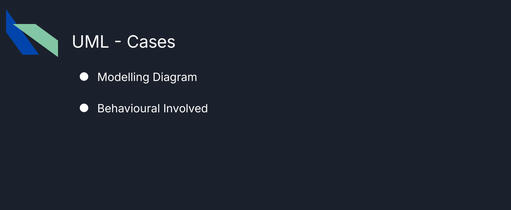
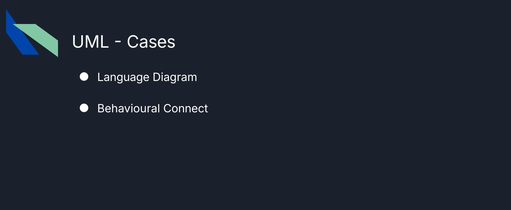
Modelling: Modelling -> Language
Involved: Involved -> Connect
